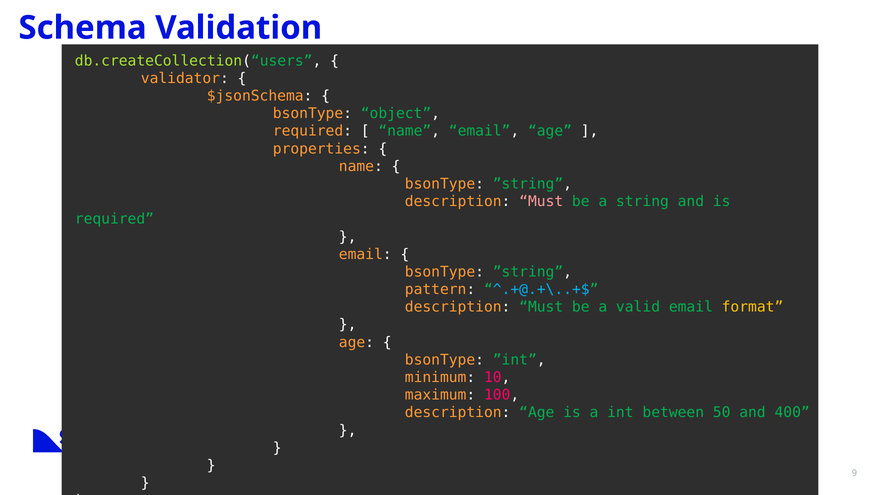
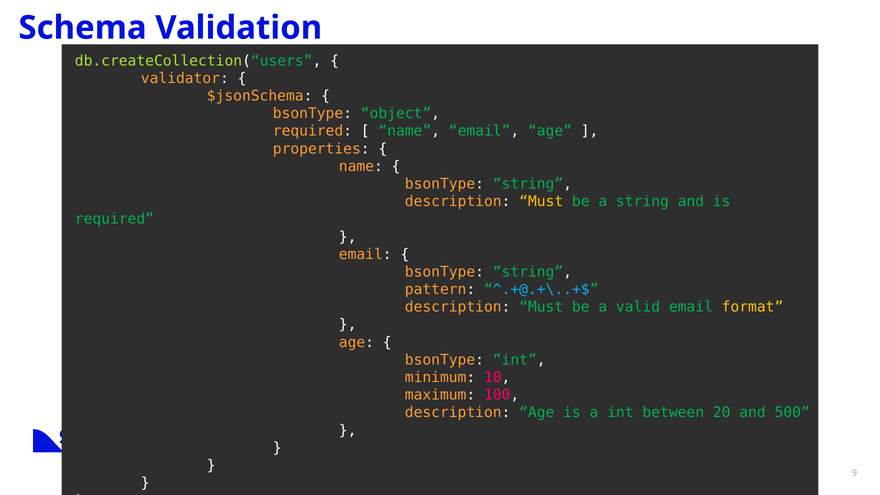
Must at (541, 202) colour: pink -> yellow
50: 50 -> 20
400: 400 -> 500
